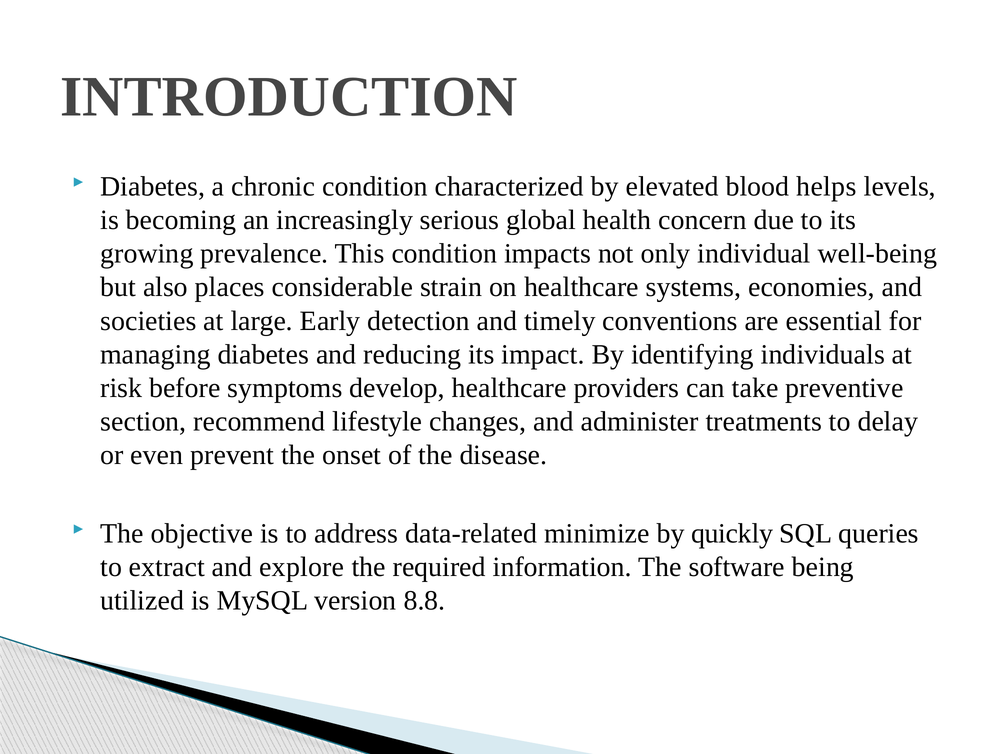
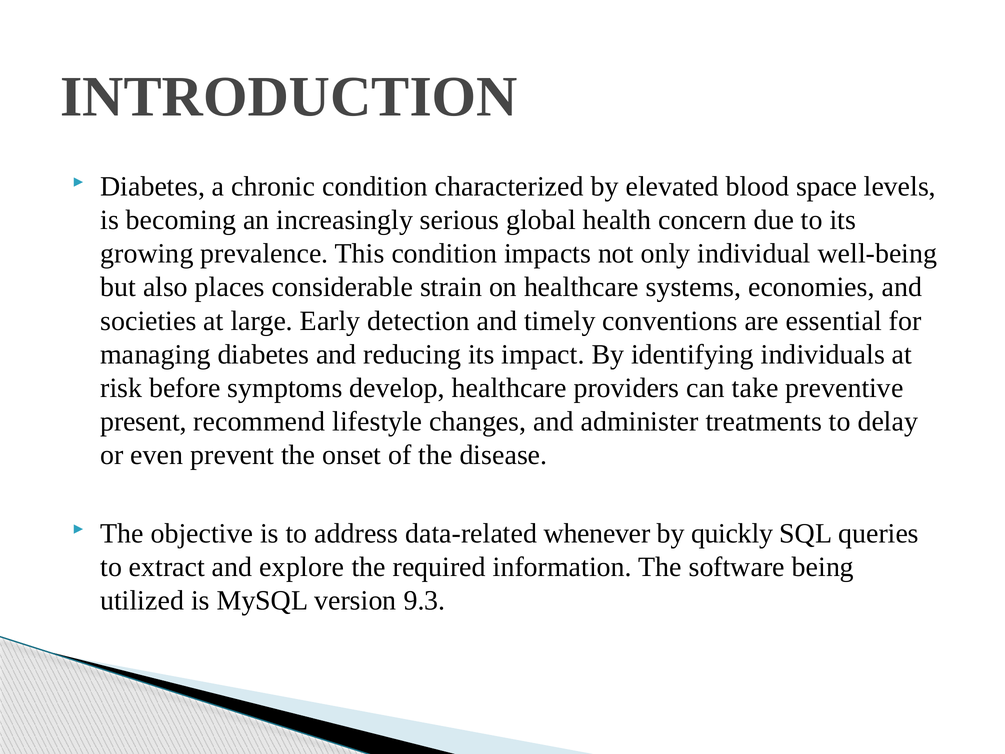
helps: helps -> space
section: section -> present
minimize: minimize -> whenever
8.8: 8.8 -> 9.3
